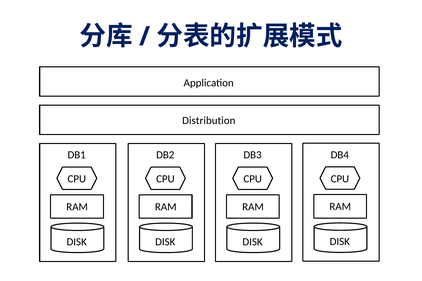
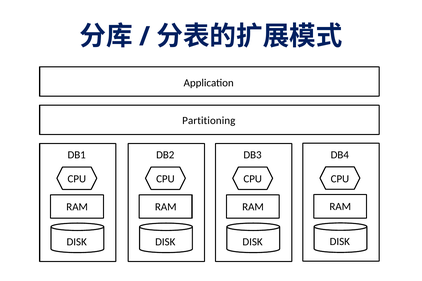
Distribution: Distribution -> Partitioning
